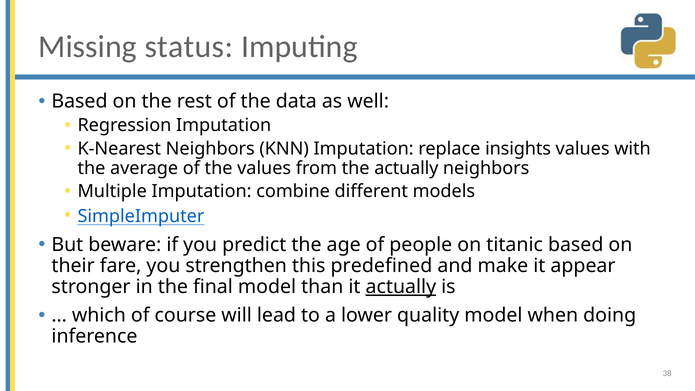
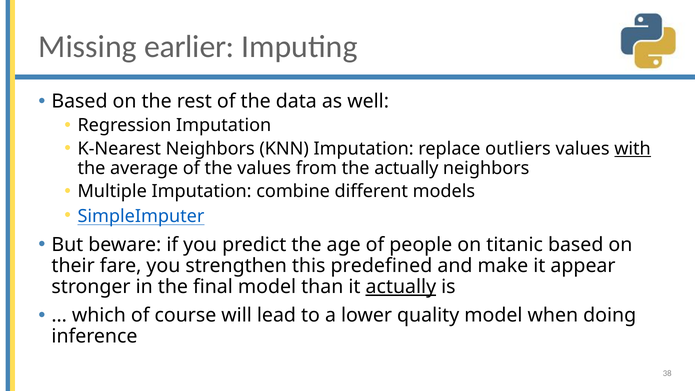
status: status -> earlier
insights: insights -> outliers
with underline: none -> present
